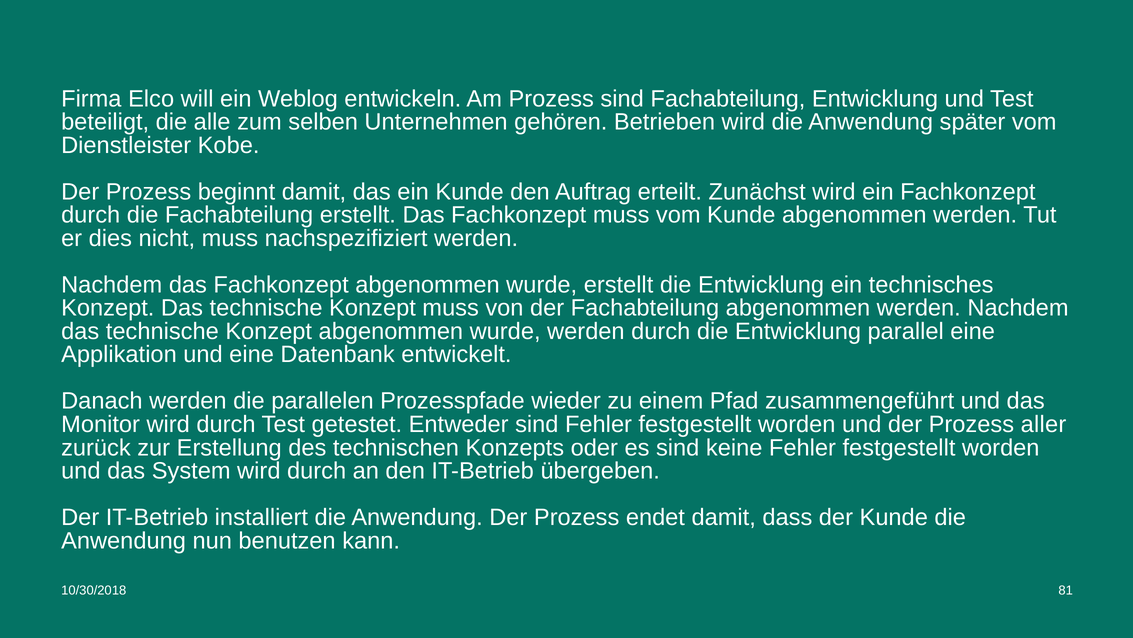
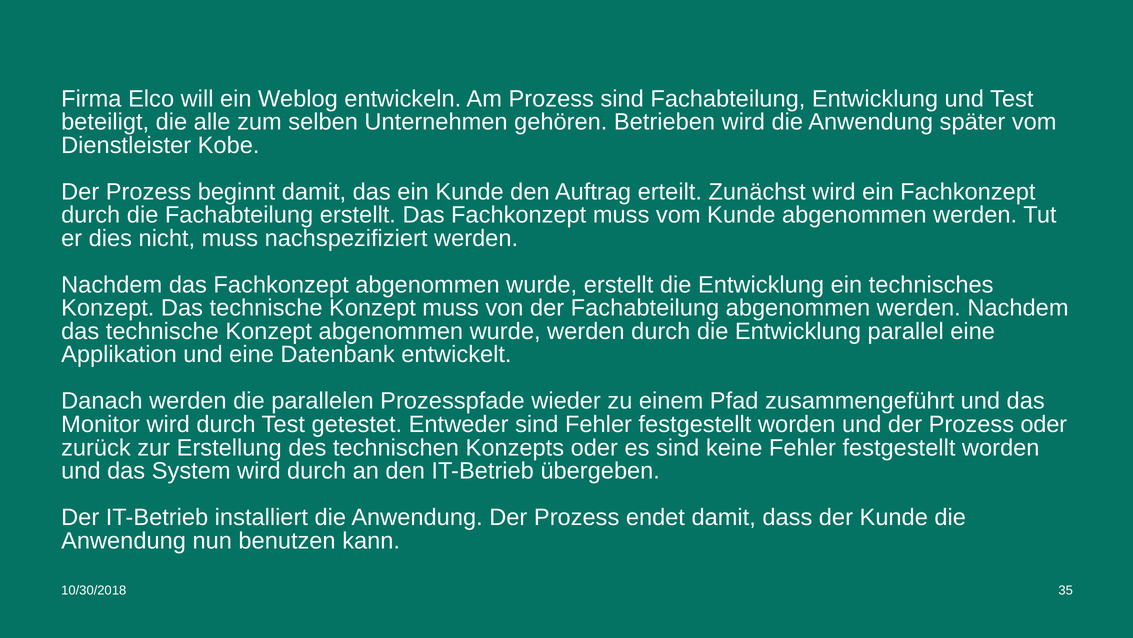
Prozess aller: aller -> oder
81: 81 -> 35
